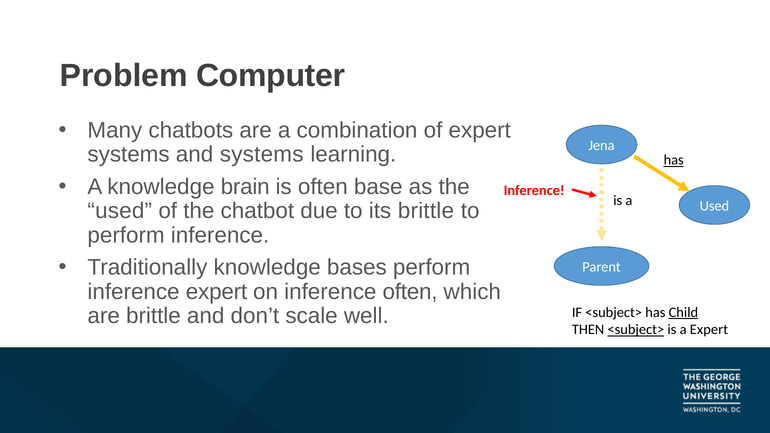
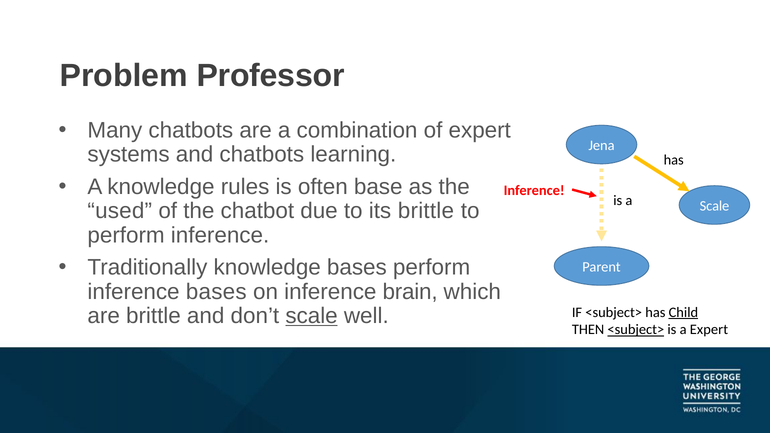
Computer: Computer -> Professor
and systems: systems -> chatbots
has at (674, 160) underline: present -> none
brain: brain -> rules
Used at (714, 206): Used -> Scale
inference expert: expert -> bases
inference often: often -> brain
scale at (312, 316) underline: none -> present
